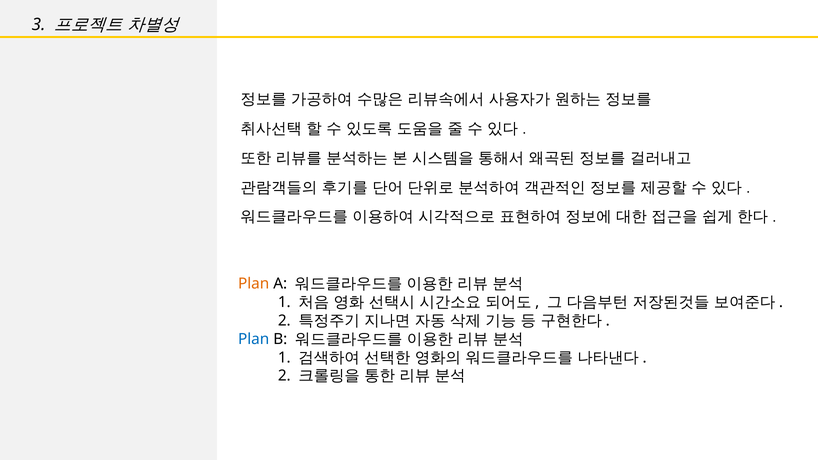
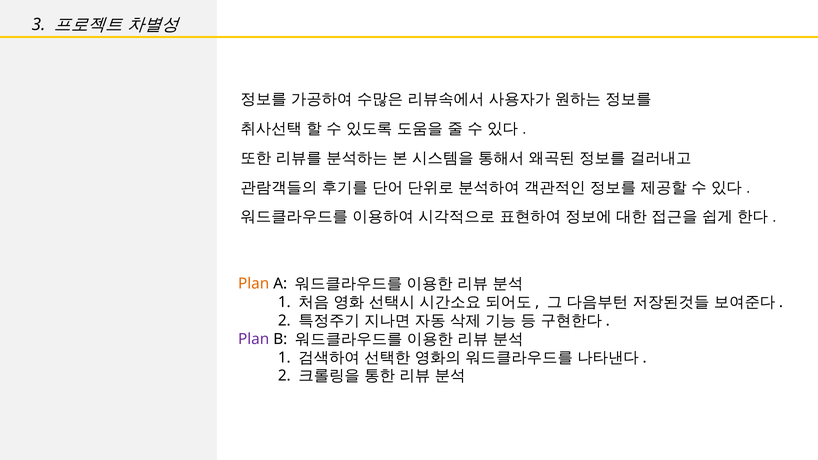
Plan at (254, 339) colour: blue -> purple
